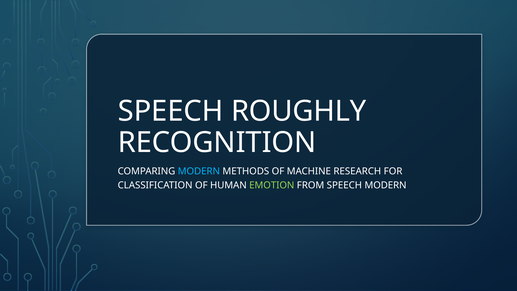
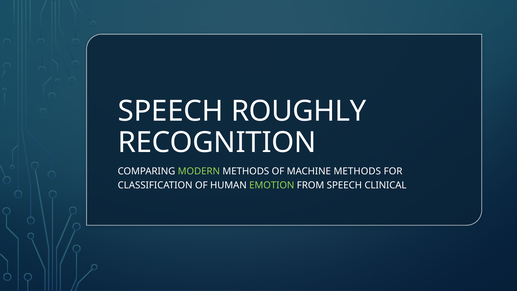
MODERN at (199, 171) colour: light blue -> light green
MACHINE RESEARCH: RESEARCH -> METHODS
SPEECH MODERN: MODERN -> CLINICAL
